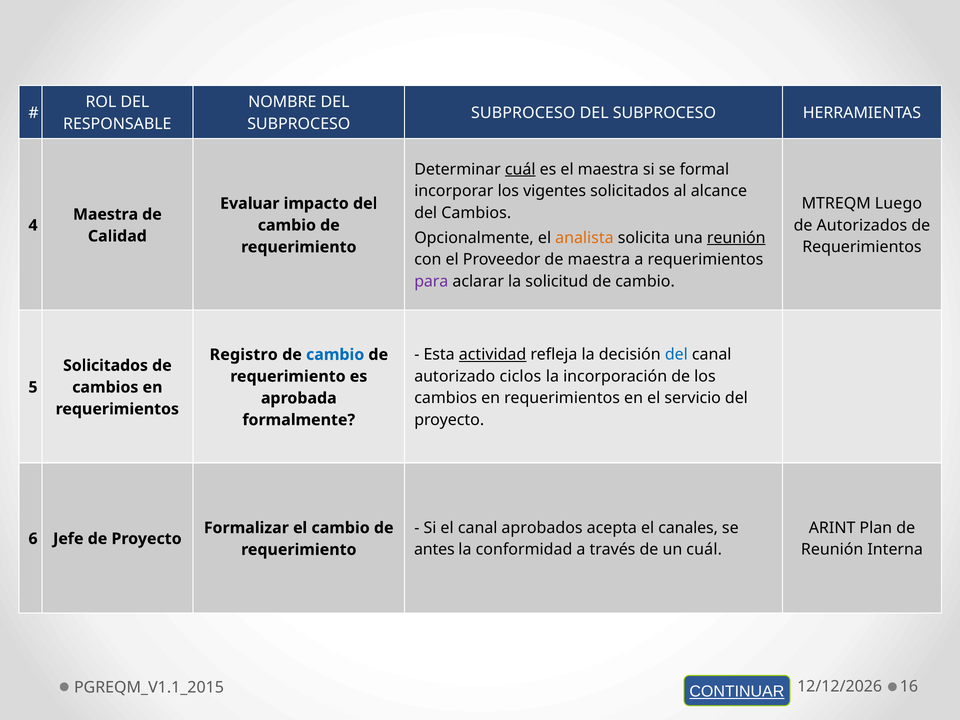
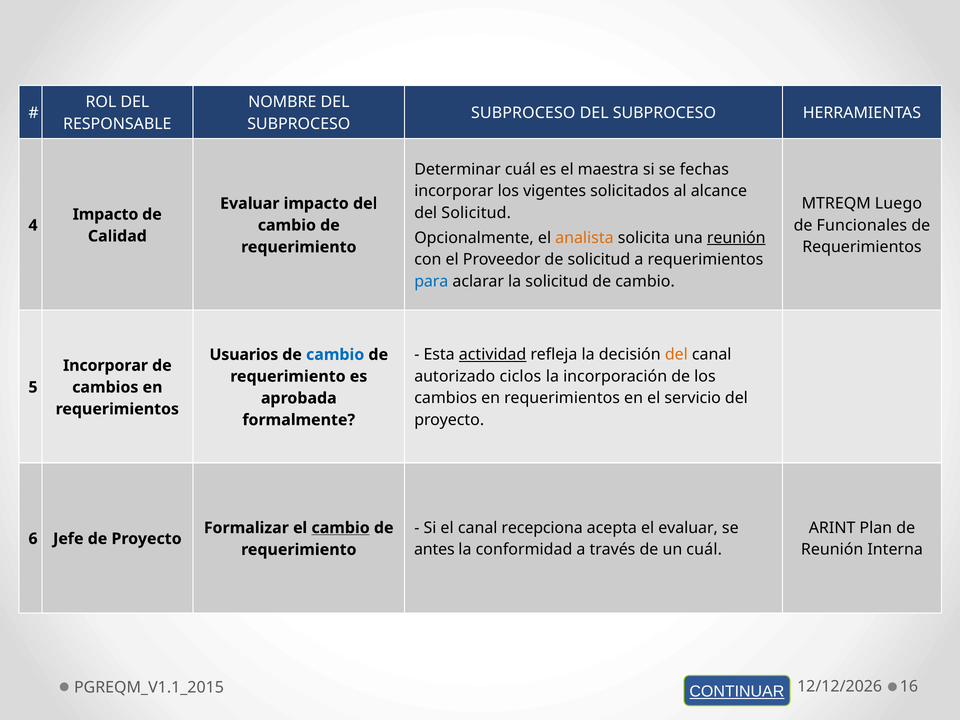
cuál at (520, 169) underline: present -> none
formal: formal -> fechas
del Cambios: Cambios -> Solicitud
Maestra at (106, 214): Maestra -> Impacto
Autorizados: Autorizados -> Funcionales
de maestra: maestra -> solicitud
para colour: purple -> blue
del at (676, 355) colour: blue -> orange
Registro: Registro -> Usuarios
Solicitados at (106, 366): Solicitados -> Incorporar
aprobados: aprobados -> recepciona
el canales: canales -> evaluar
cambio at (341, 528) underline: none -> present
